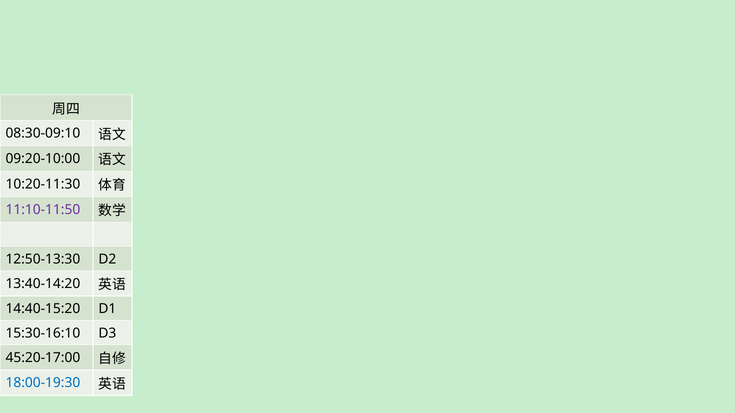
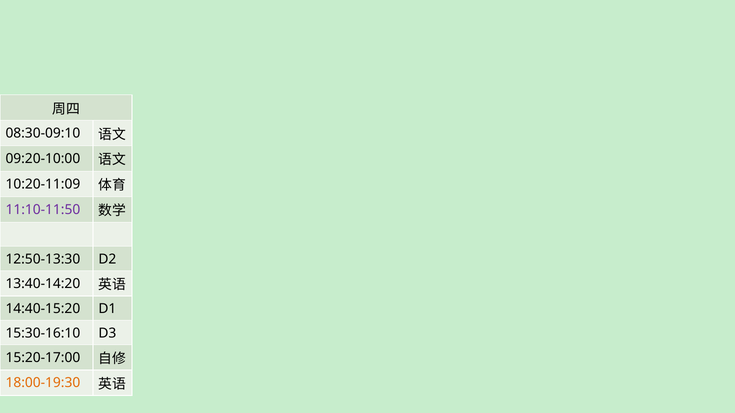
10:20-11:30: 10:20-11:30 -> 10:20-11:09
45:20-17:00: 45:20-17:00 -> 15:20-17:00
18:00-19:30 colour: blue -> orange
